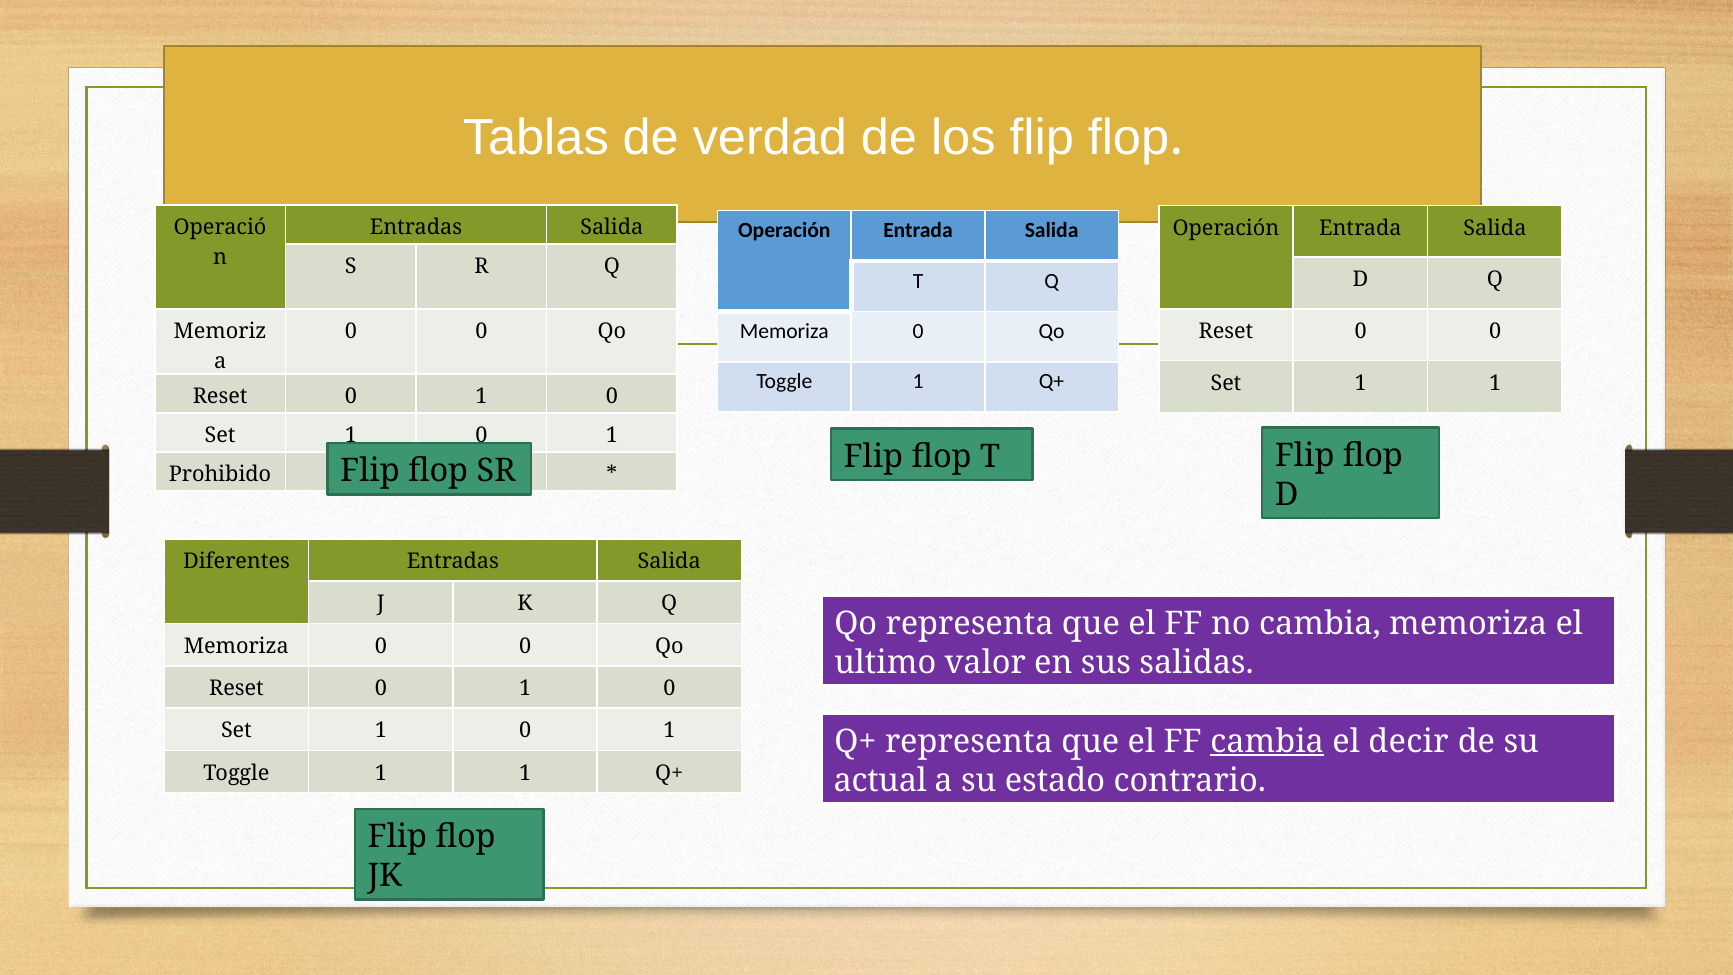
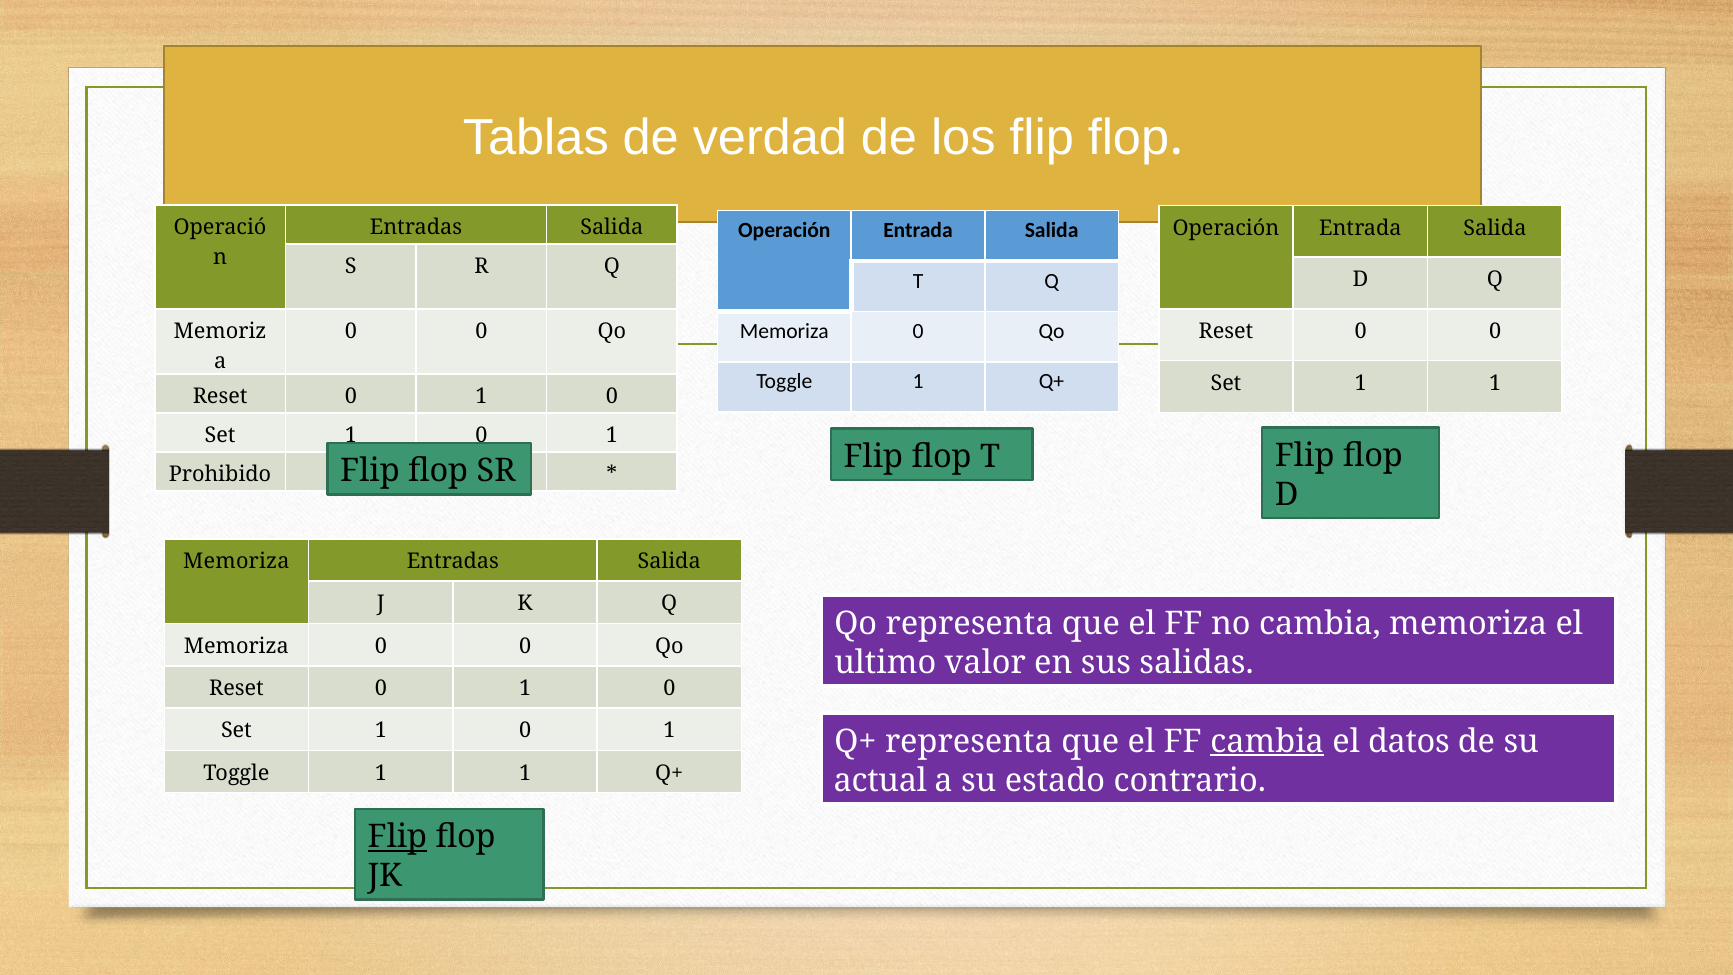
Diferentes at (236, 561): Diferentes -> Memoriza
decir: decir -> datos
Flip at (397, 837) underline: none -> present
